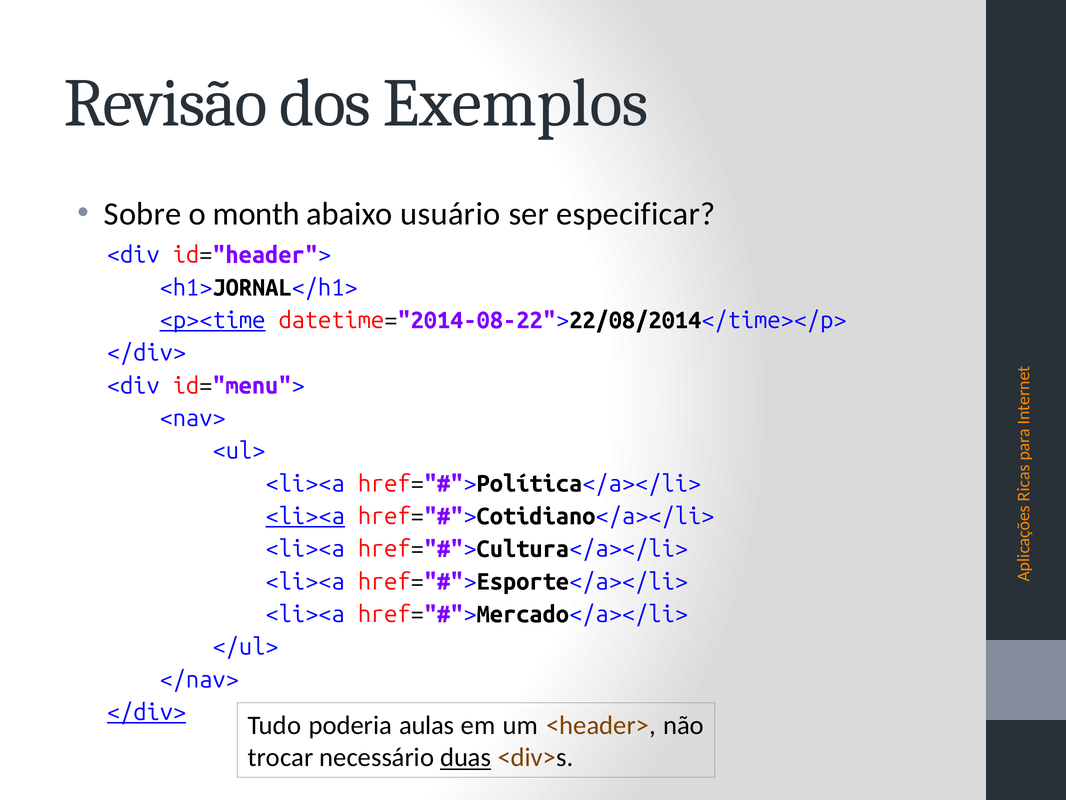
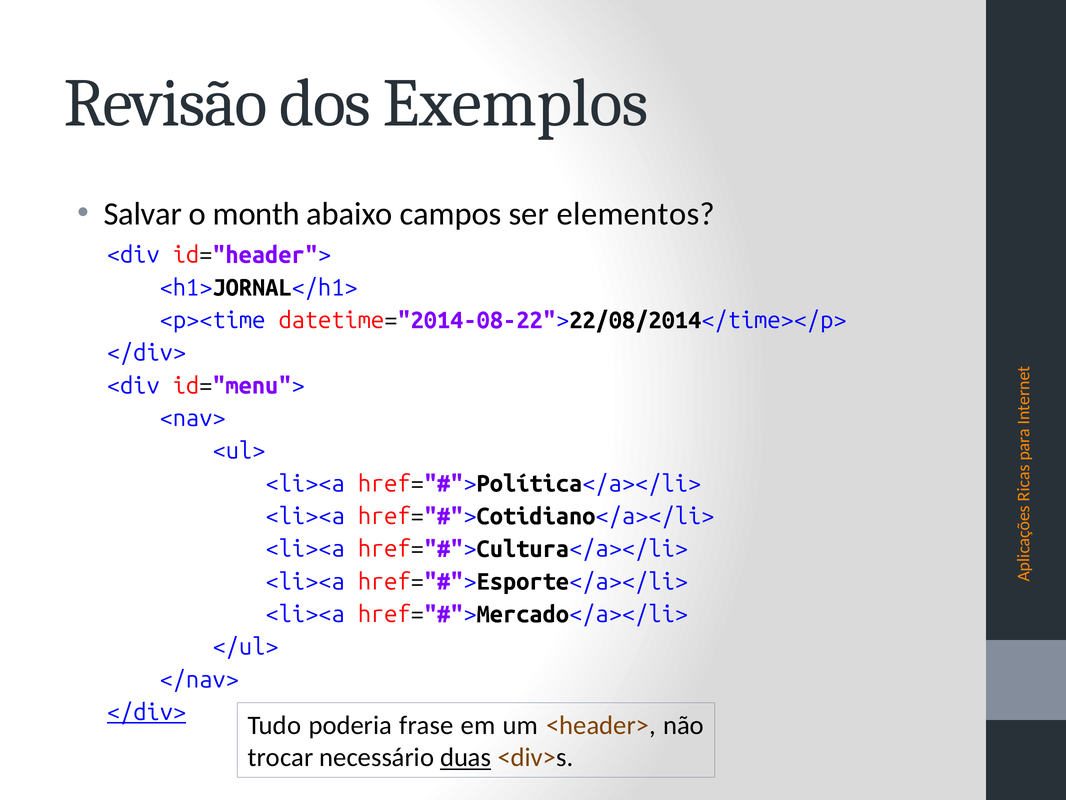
Sobre: Sobre -> Salvar
usuário: usuário -> campos
especificar: especificar -> elementos
<p><time underline: present -> none
<li><a at (305, 516) underline: present -> none
aulas: aulas -> frase
